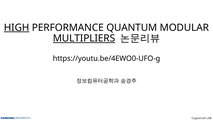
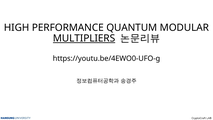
HIGH underline: present -> none
